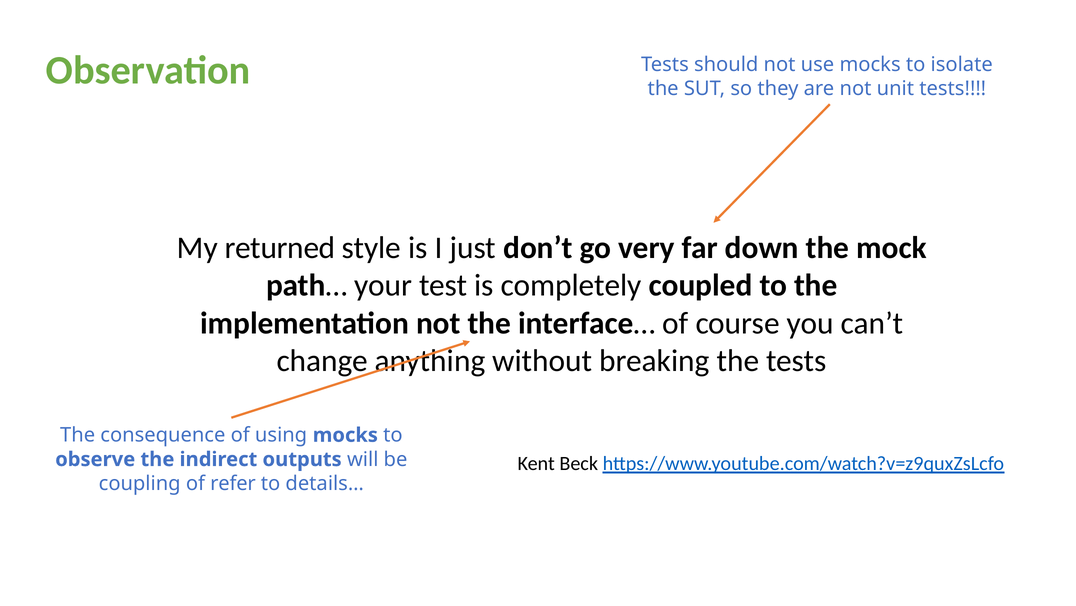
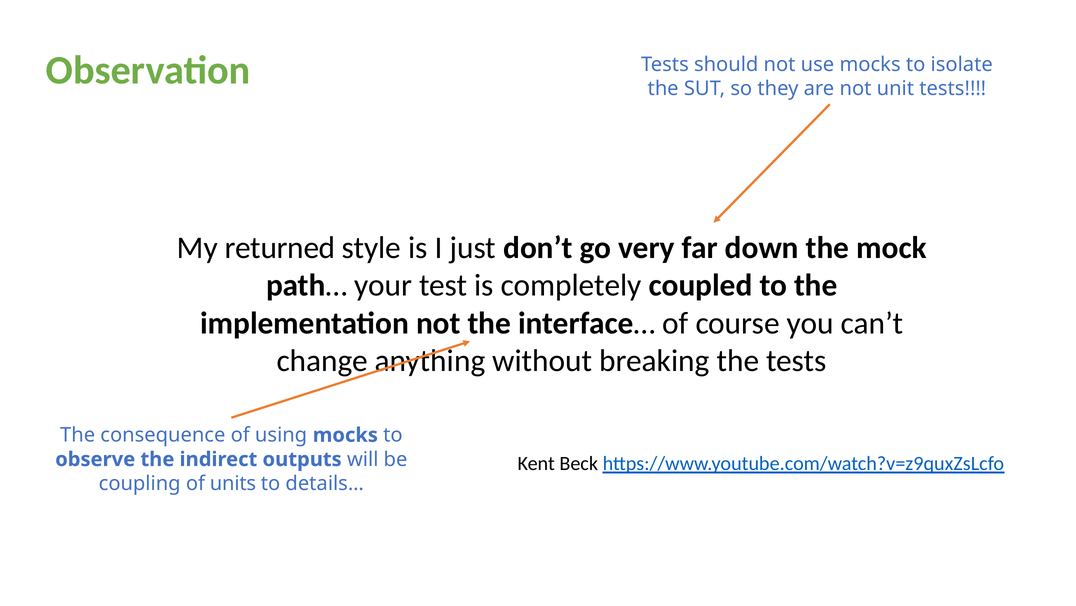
refer: refer -> units
